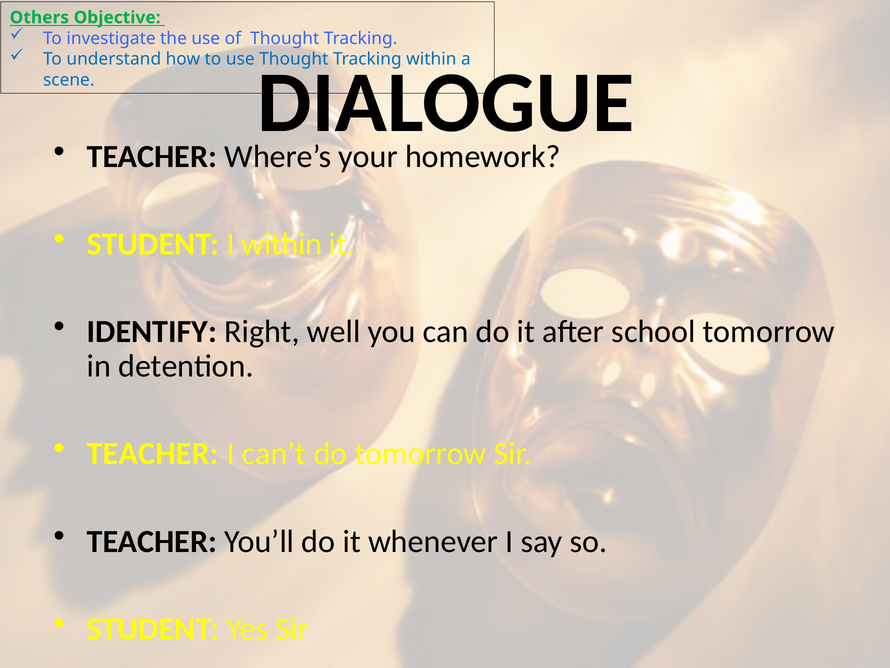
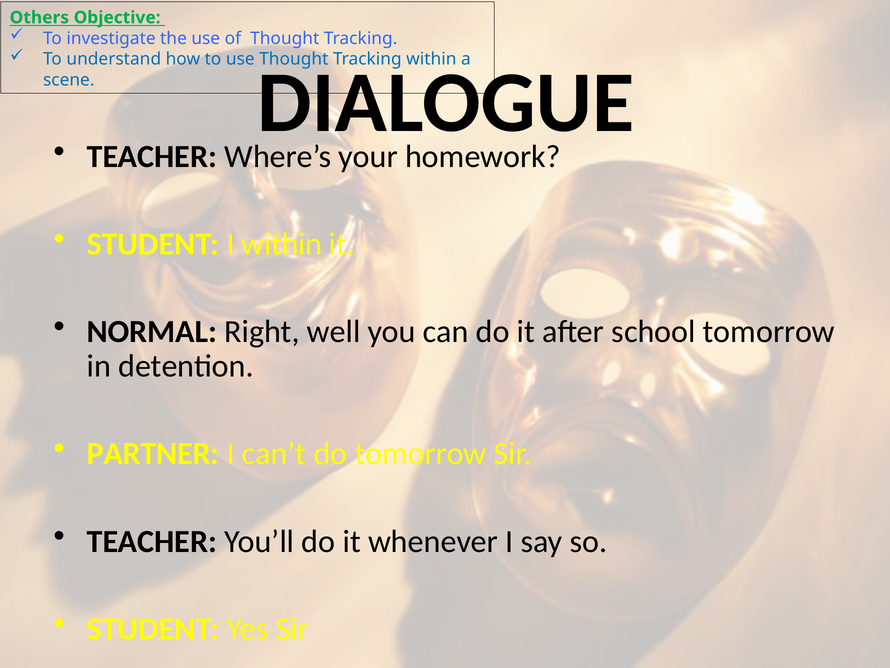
IDENTIFY: IDENTIFY -> NORMAL
TEACHER at (153, 454): TEACHER -> PARTNER
